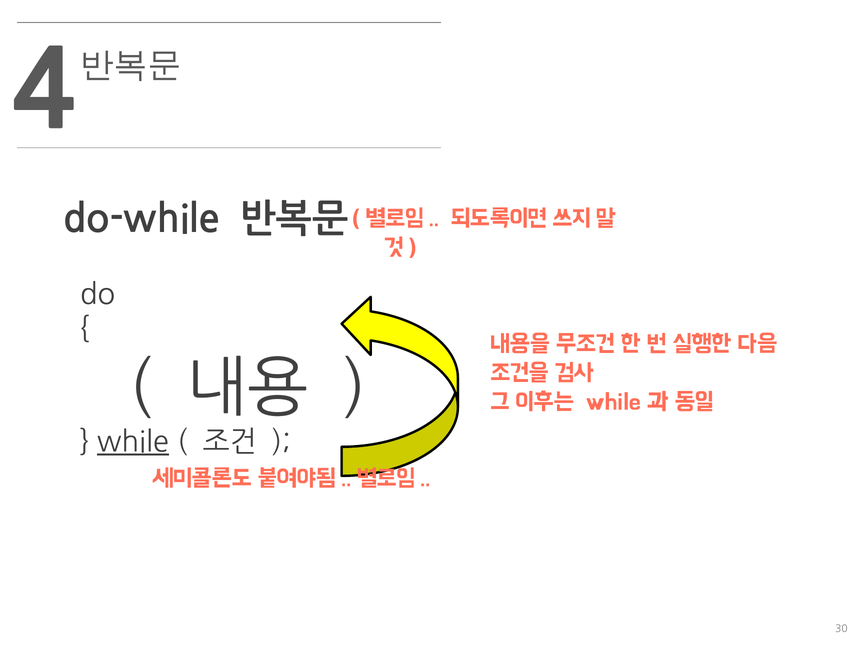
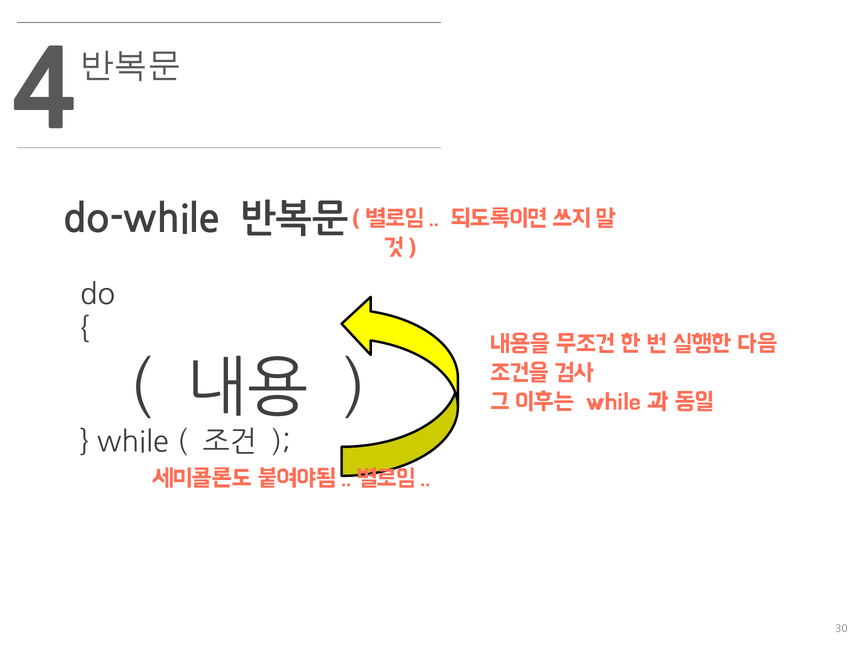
while underline: present -> none
